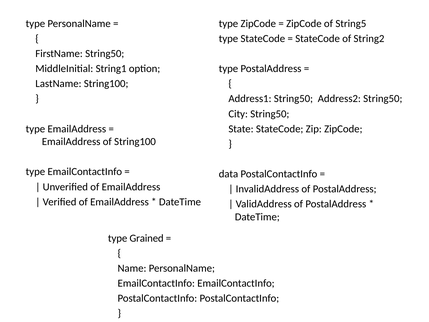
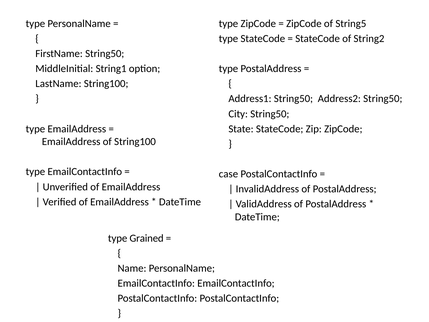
data: data -> case
